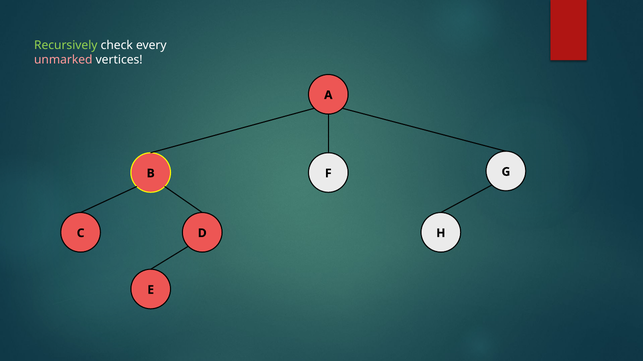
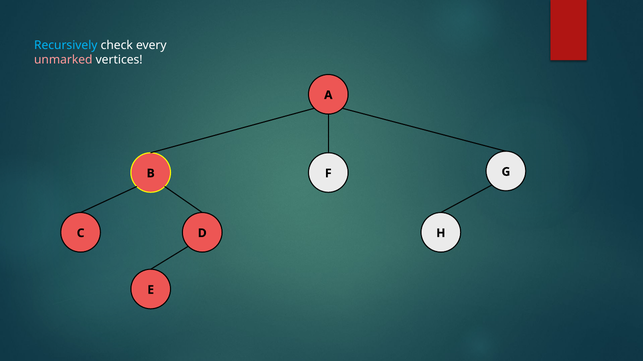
Recursively colour: light green -> light blue
